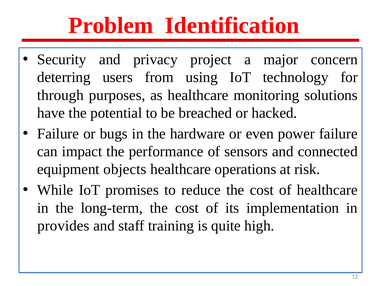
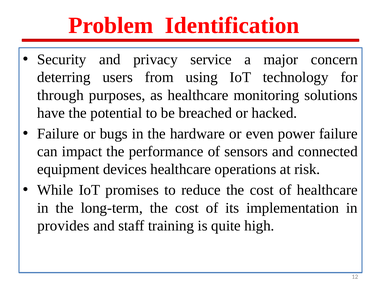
project: project -> service
objects: objects -> devices
